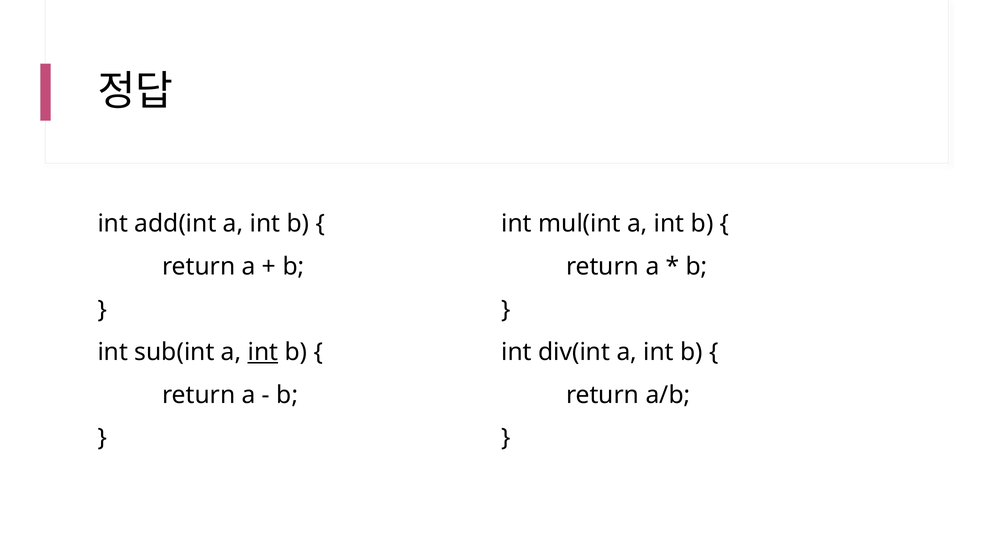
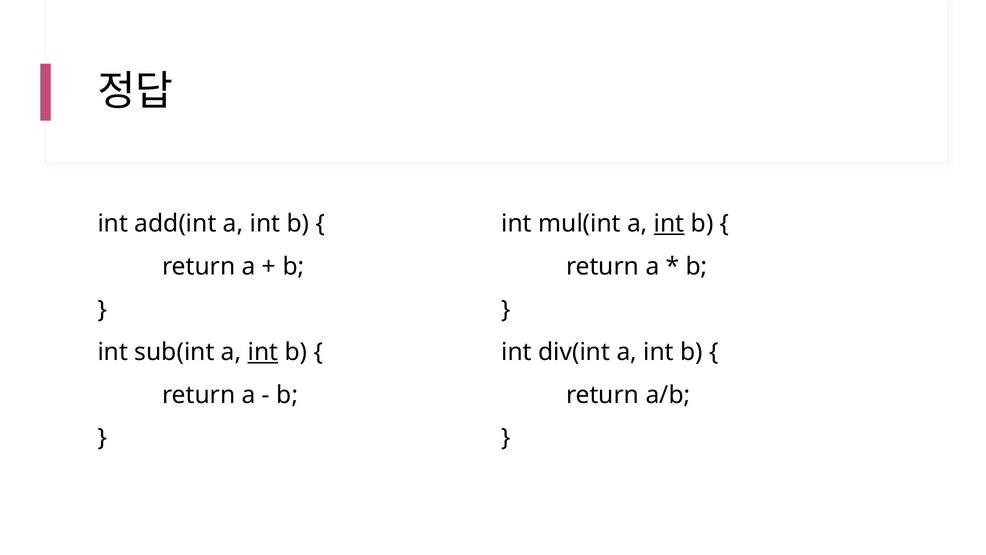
int at (669, 224) underline: none -> present
